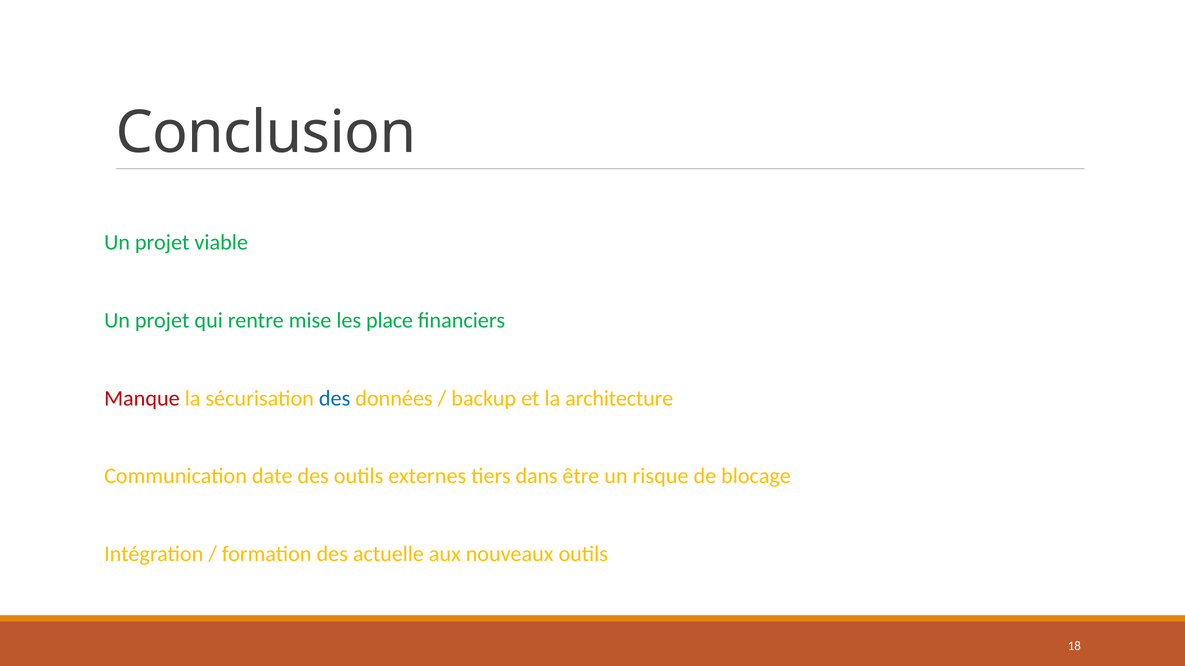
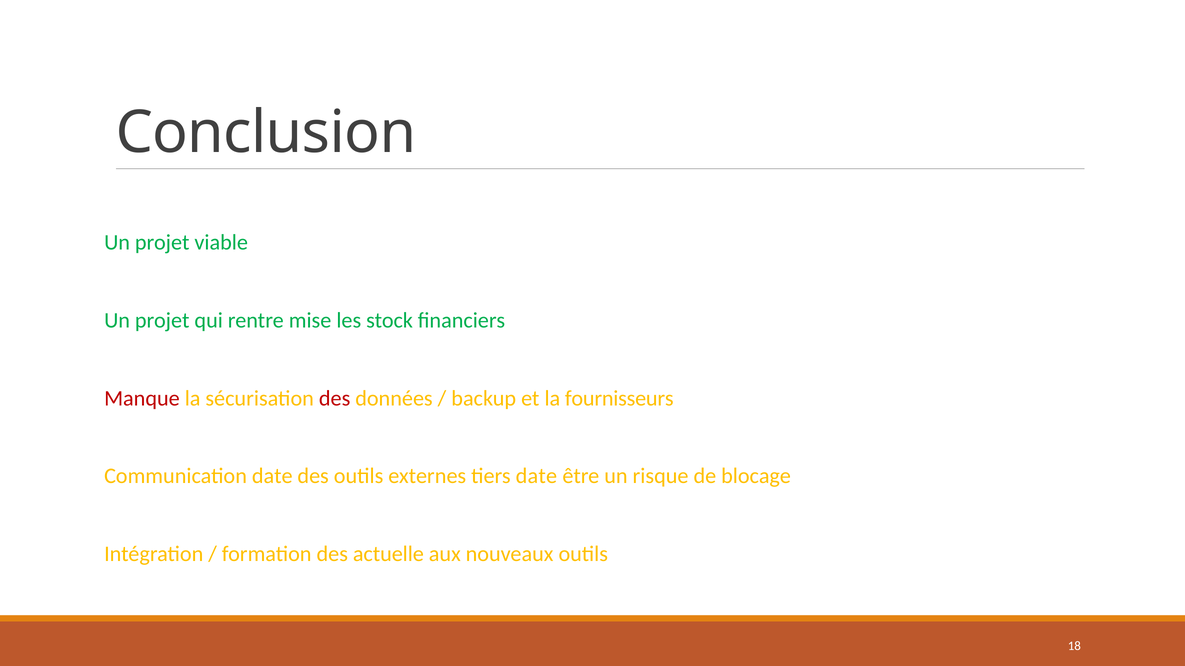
place: place -> stock
des at (335, 399) colour: blue -> red
architecture: architecture -> fournisseurs
tiers dans: dans -> date
